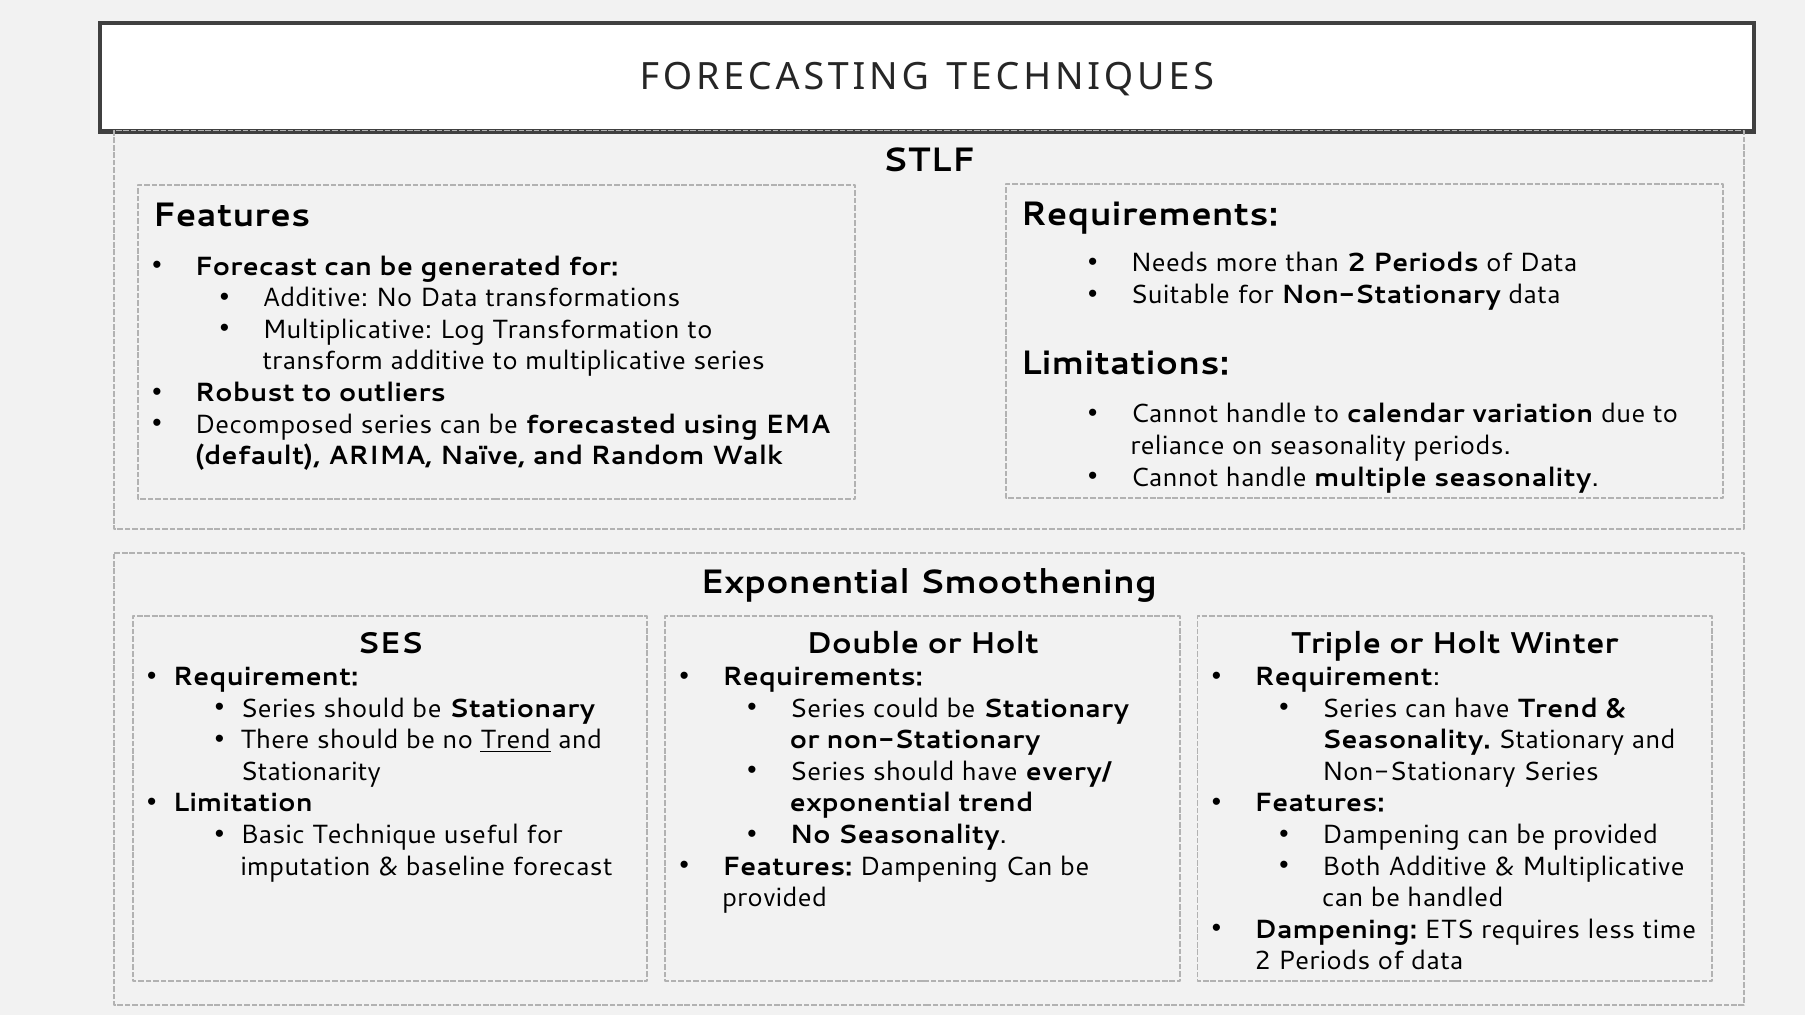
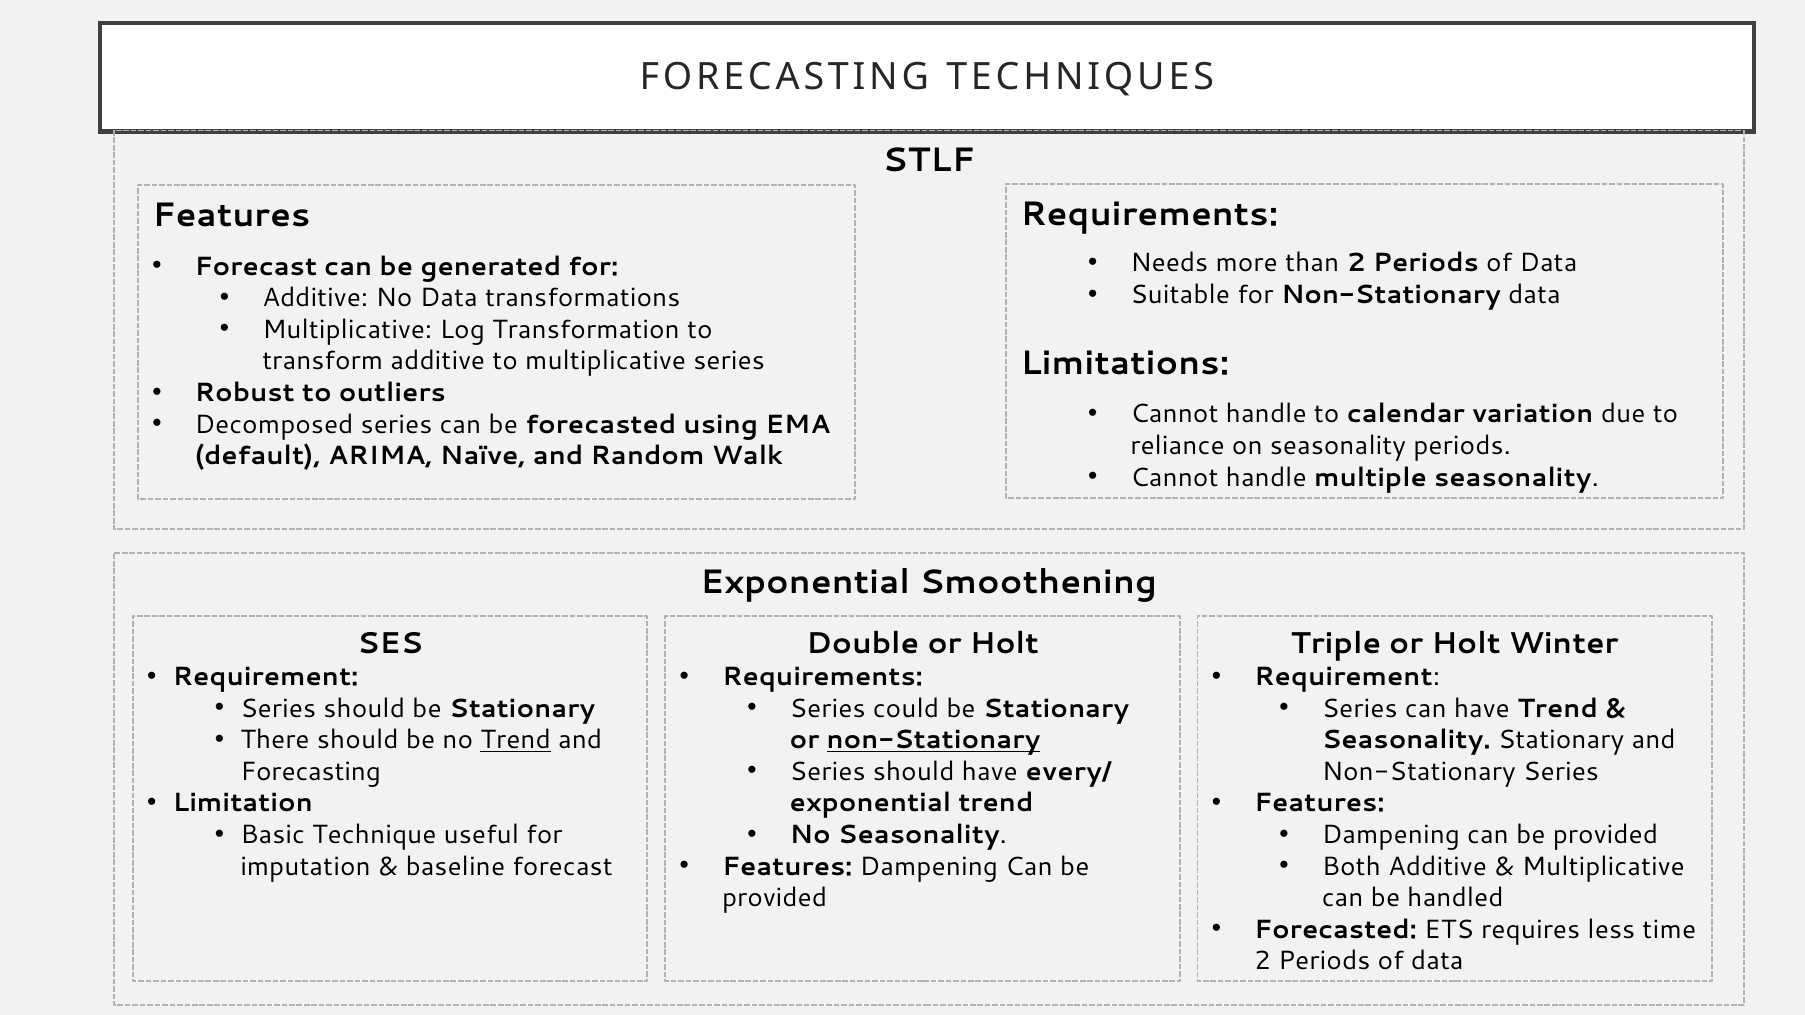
non-Stationary at (933, 740) underline: none -> present
Stationarity at (311, 772): Stationarity -> Forecasting
Dampening at (1336, 930): Dampening -> Forecasted
